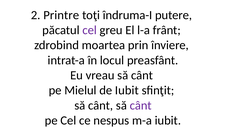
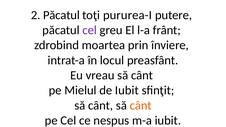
2 Printre: Printre -> Păcatul
îndruma-I: îndruma-I -> pururea-I
cânt at (141, 105) colour: purple -> orange
